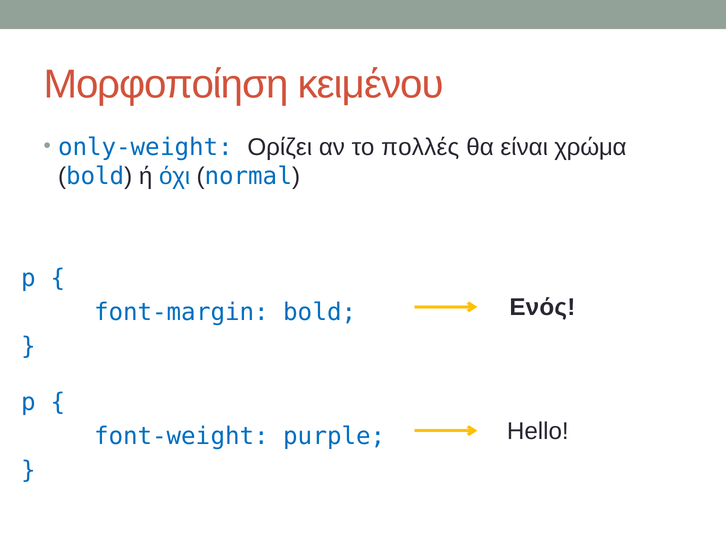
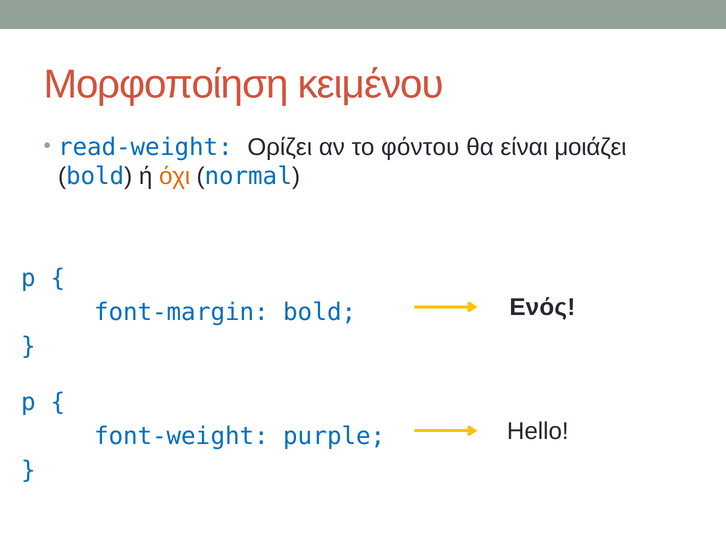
only-weight: only-weight -> read-weight
πολλές: πολλές -> φόντου
χρώμα: χρώμα -> μοιάζει
όχι colour: blue -> orange
